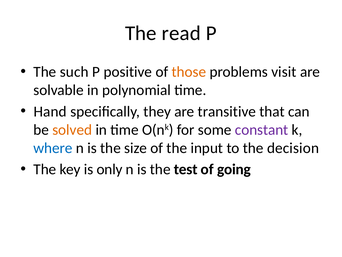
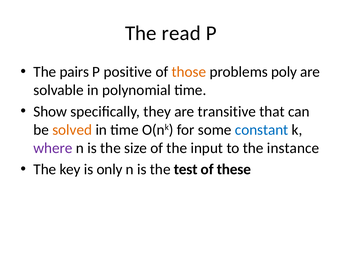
such: such -> pairs
visit: visit -> poly
Hand: Hand -> Show
constant colour: purple -> blue
where colour: blue -> purple
decision: decision -> instance
going: going -> these
